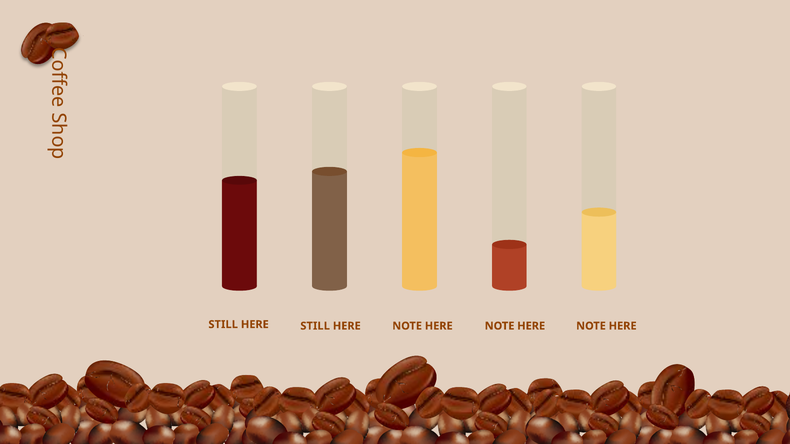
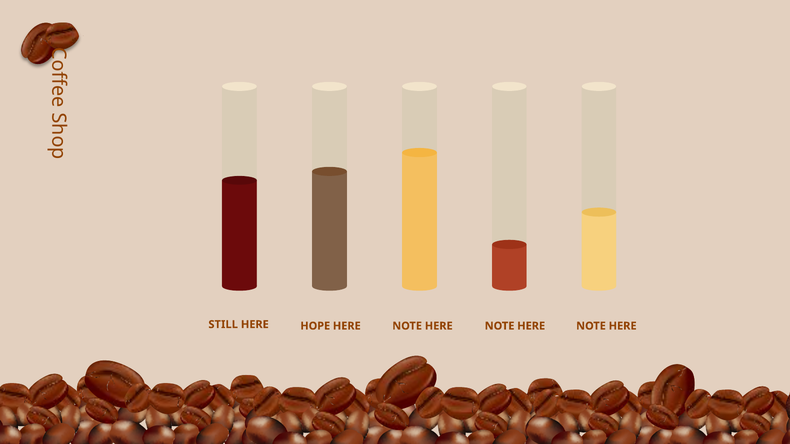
HERE STILL: STILL -> HOPE
